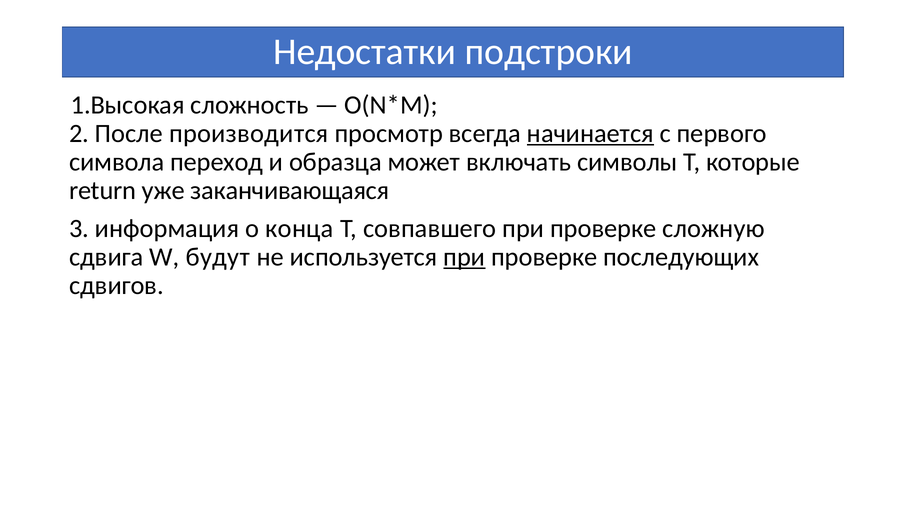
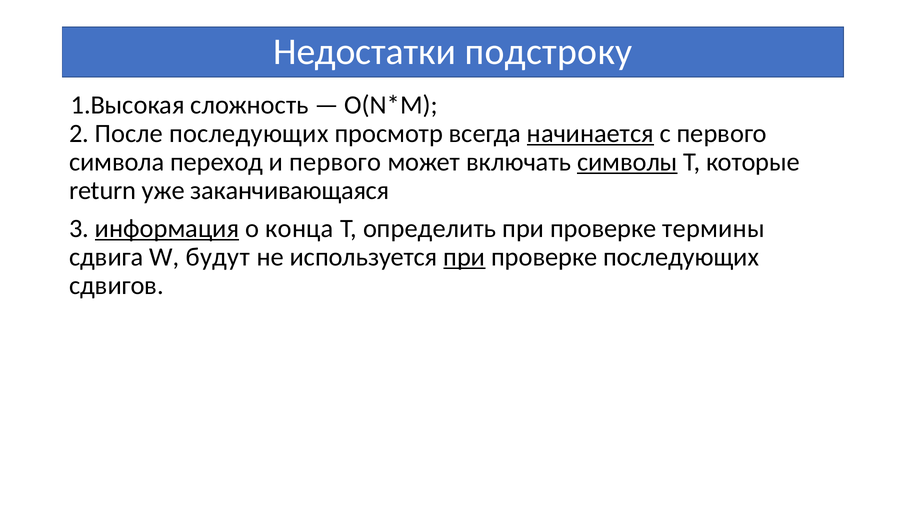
подстроки: подстроки -> подстроку
После производится: производится -> последующих
и образца: образца -> первого
символы underline: none -> present
информация underline: none -> present
совпавшего: совпавшего -> определить
сложную: сложную -> термины
